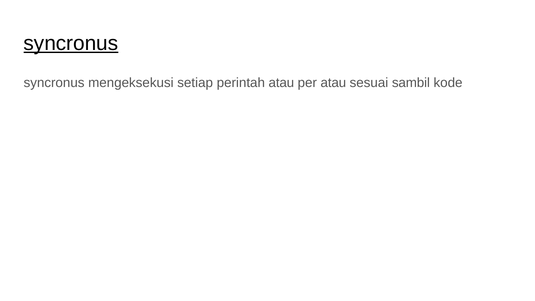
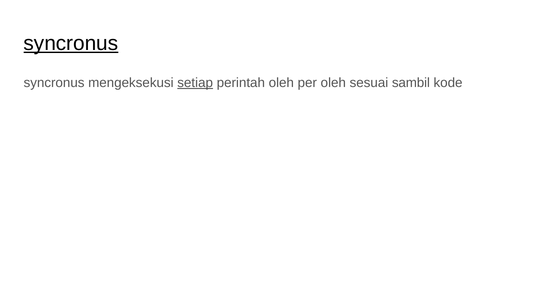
setiap underline: none -> present
perintah atau: atau -> oleh
per atau: atau -> oleh
